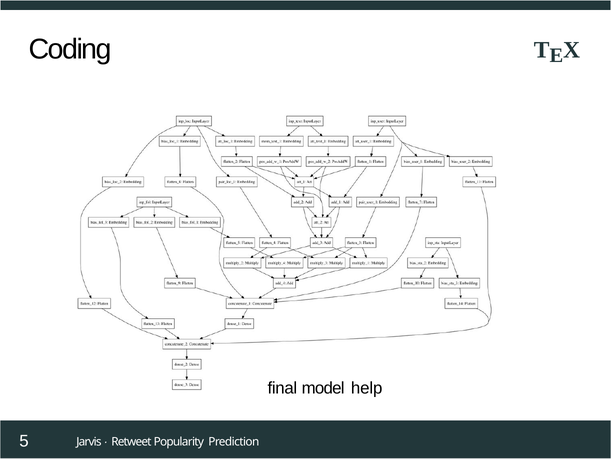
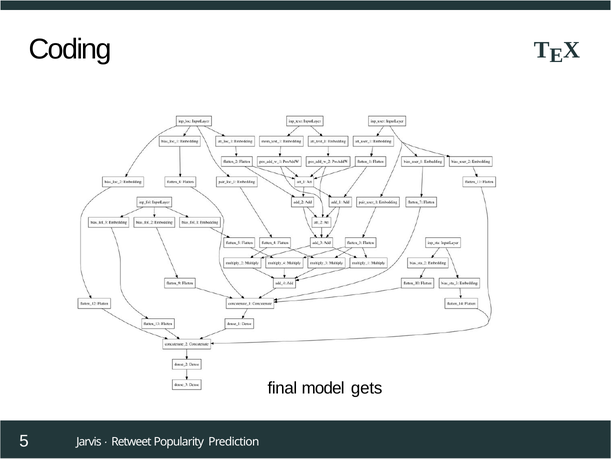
help: help -> gets
